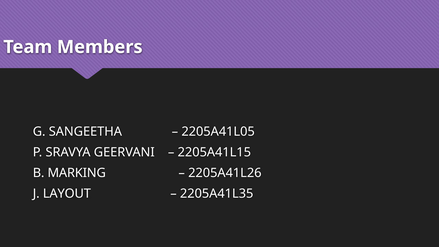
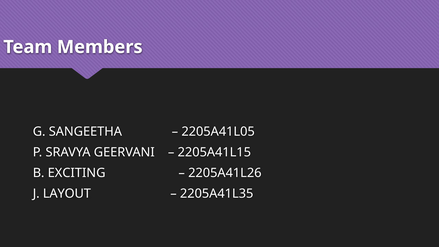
MARKING: MARKING -> EXCITING
